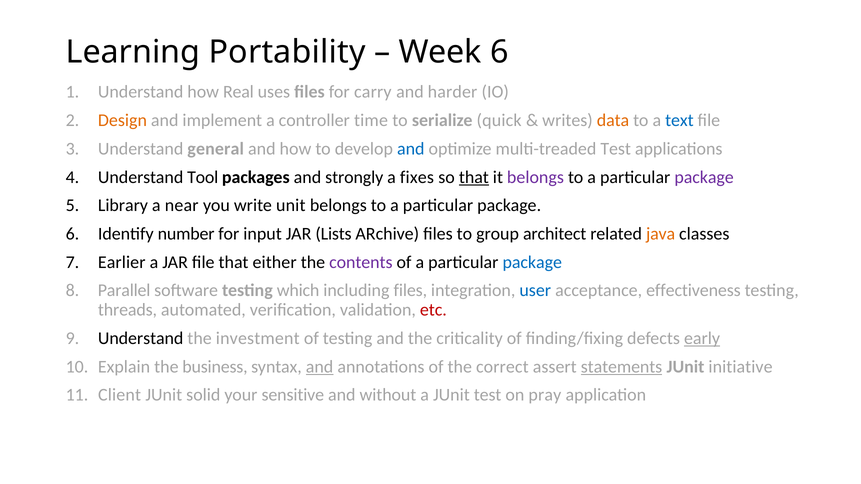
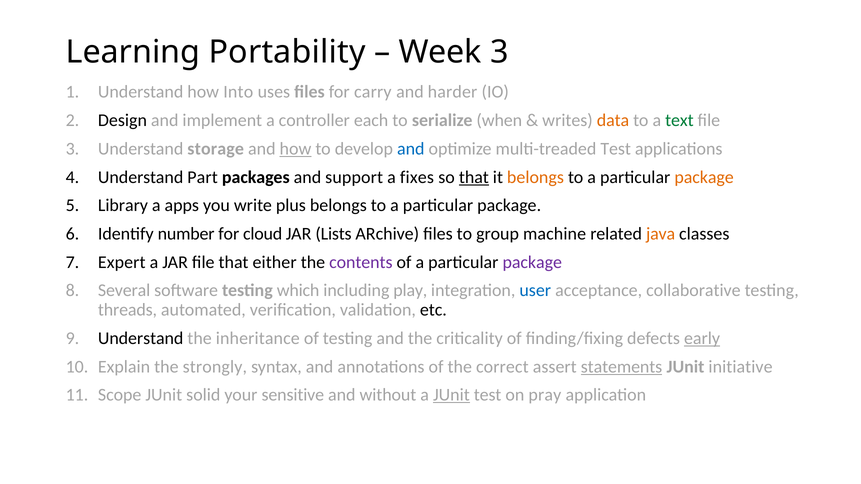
Week 6: 6 -> 3
Real: Real -> Into
Design colour: orange -> black
time: time -> each
quick: quick -> when
text colour: blue -> green
general: general -> storage
how at (295, 149) underline: none -> present
Tool: Tool -> Part
strongly: strongly -> support
belongs at (535, 177) colour: purple -> orange
package at (704, 177) colour: purple -> orange
near: near -> apps
unit: unit -> plus
input: input -> cloud
architect: architect -> machine
Earlier: Earlier -> Expert
package at (532, 262) colour: blue -> purple
Parallel: Parallel -> Several
including files: files -> play
effectiveness: effectiveness -> collaborative
etc colour: red -> black
investment: investment -> inheritance
business: business -> strongly
and at (320, 367) underline: present -> none
Client: Client -> Scope
JUnit at (451, 395) underline: none -> present
